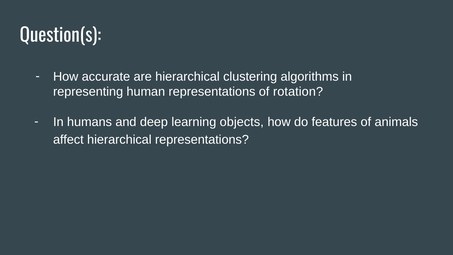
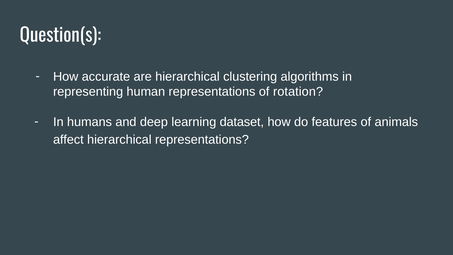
objects: objects -> dataset
